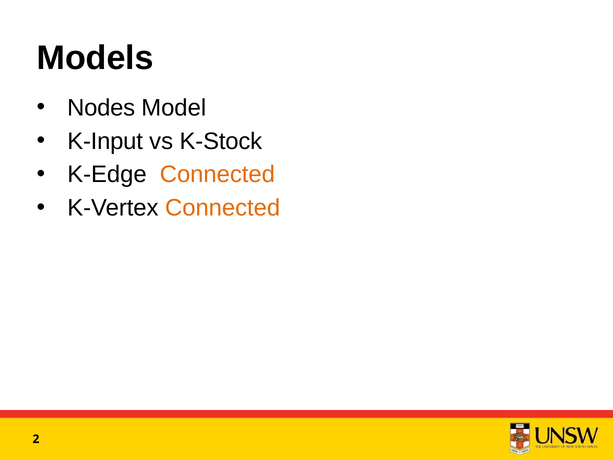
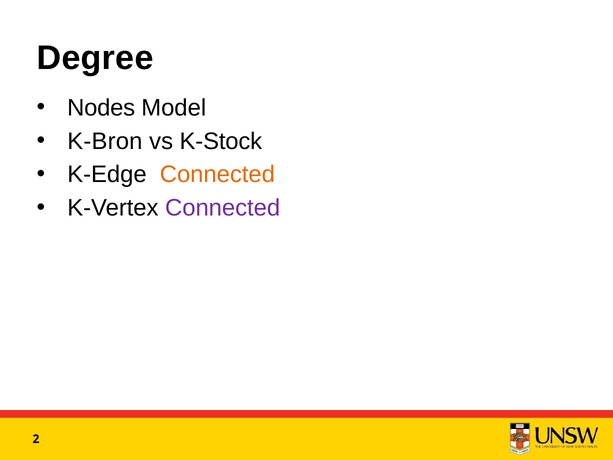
Models: Models -> Degree
K-Input: K-Input -> K-Bron
Connected at (223, 208) colour: orange -> purple
